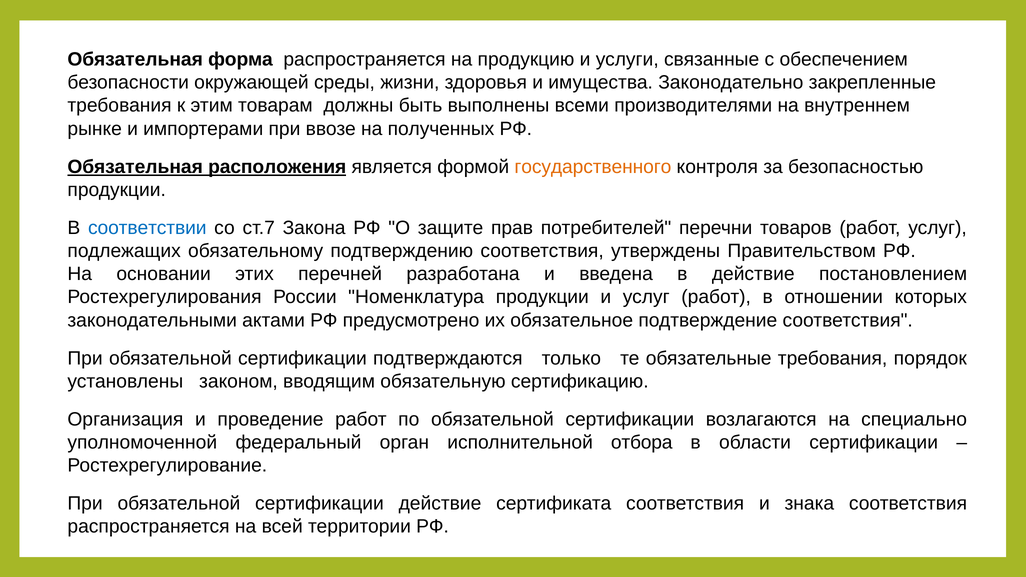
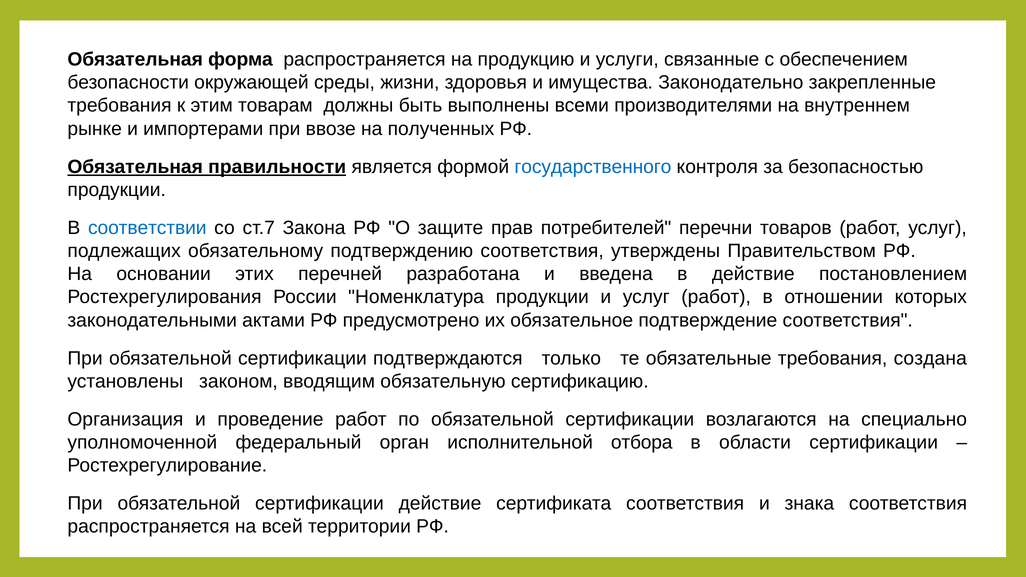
расположения: расположения -> правильности
государственного colour: orange -> blue
порядок: порядок -> создана
